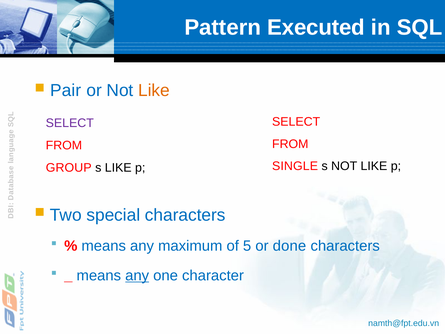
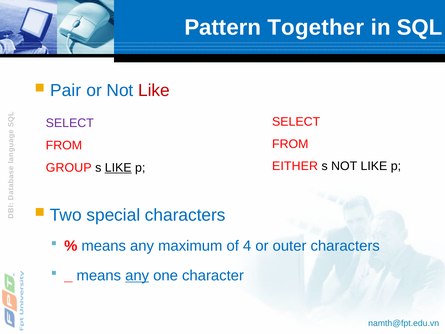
Executed: Executed -> Together
Like at (154, 91) colour: orange -> red
SINGLE: SINGLE -> EITHER
LIKE at (118, 168) underline: none -> present
5: 5 -> 4
done: done -> outer
